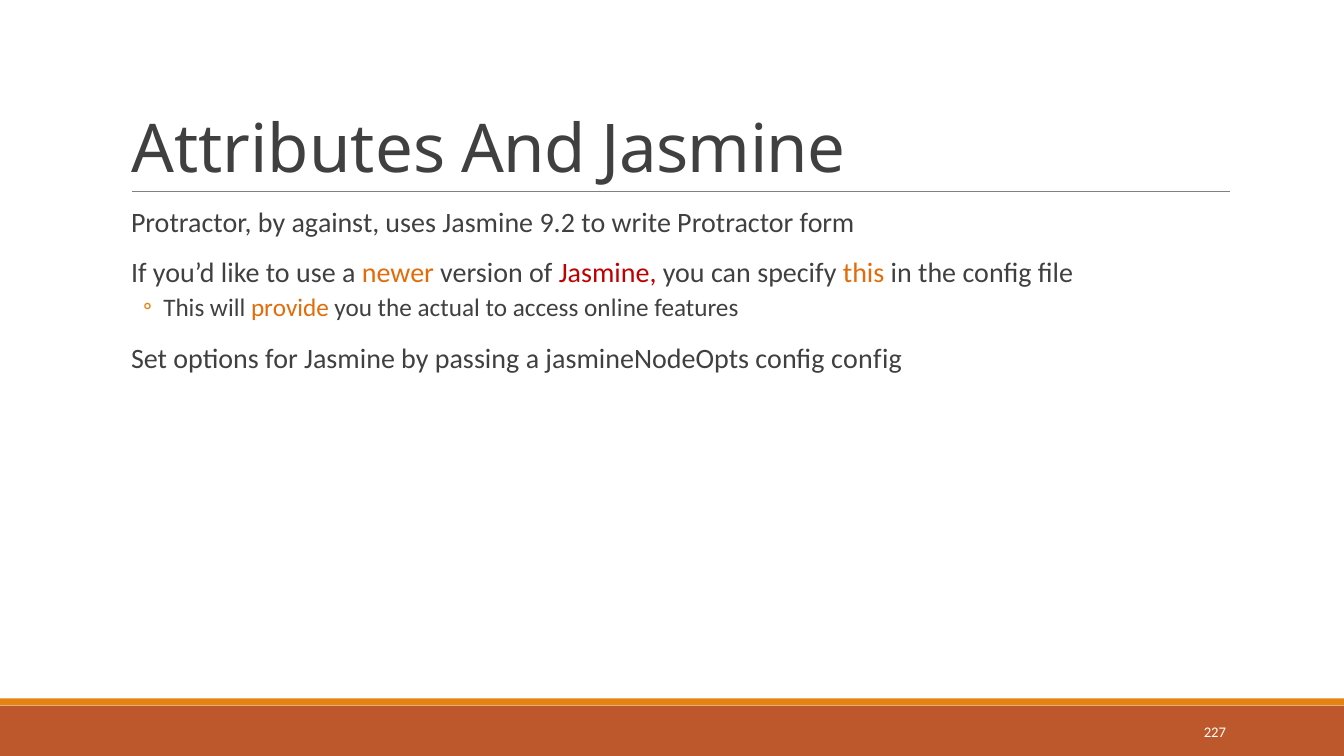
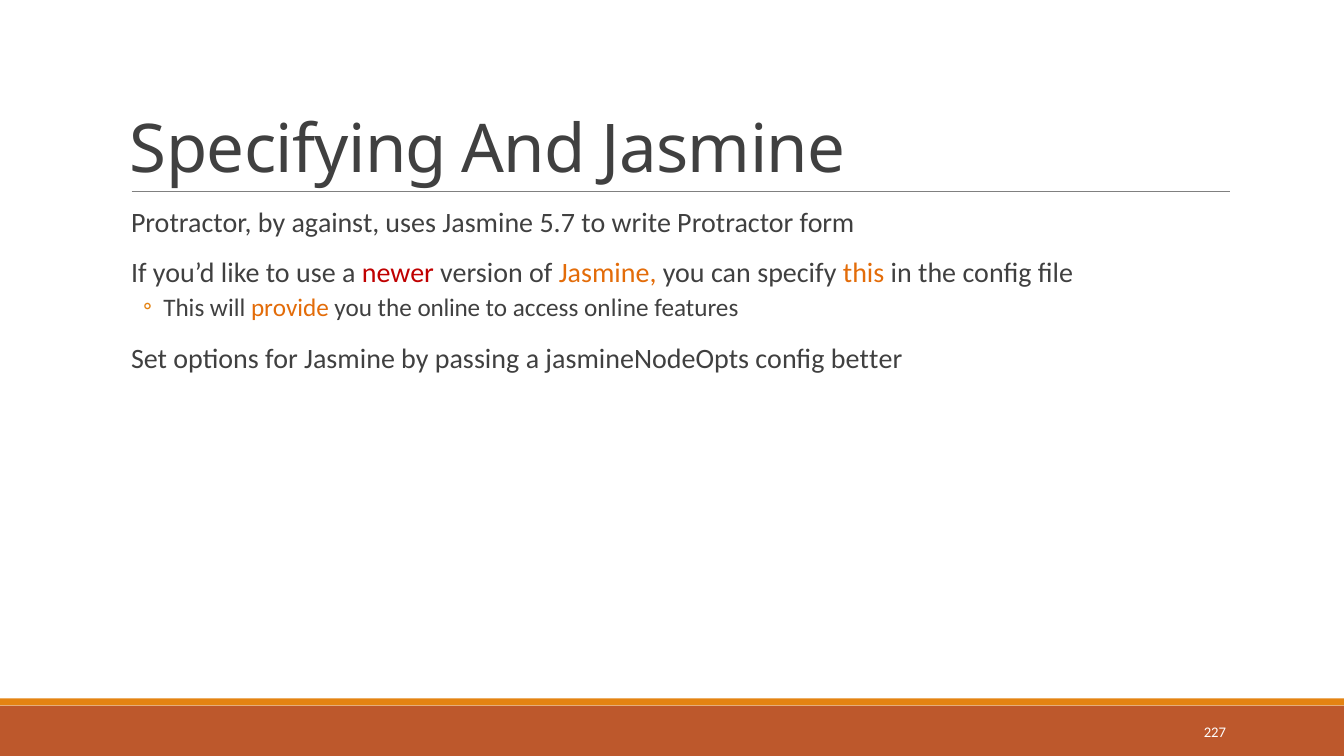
Attributes: Attributes -> Specifying
9.2: 9.2 -> 5.7
newer colour: orange -> red
Jasmine at (608, 273) colour: red -> orange
the actual: actual -> online
config config: config -> better
